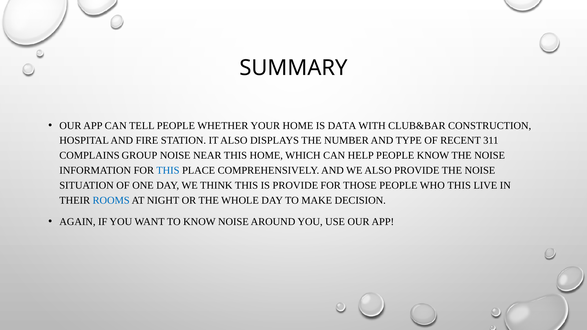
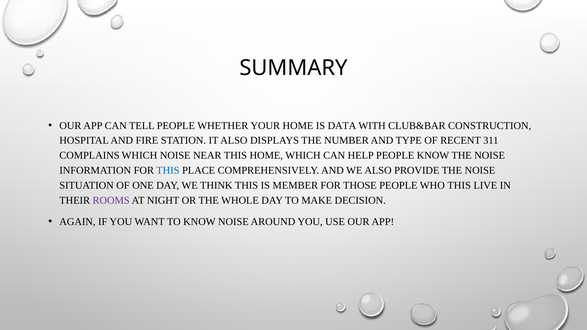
COMPLAINS GROUP: GROUP -> WHICH
IS PROVIDE: PROVIDE -> MEMBER
ROOMS colour: blue -> purple
